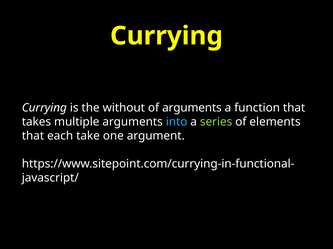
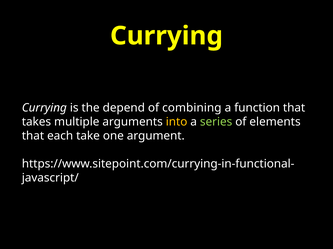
without: without -> depend
of arguments: arguments -> combining
into colour: light blue -> yellow
